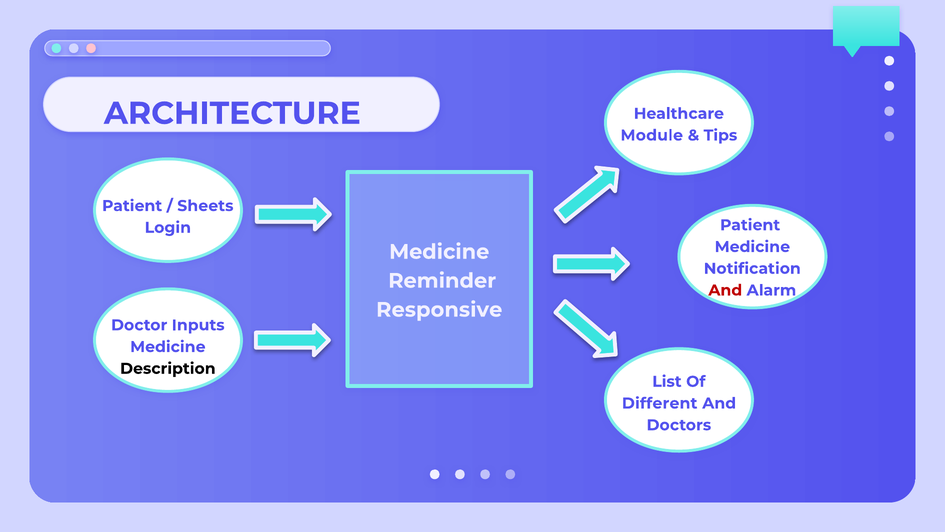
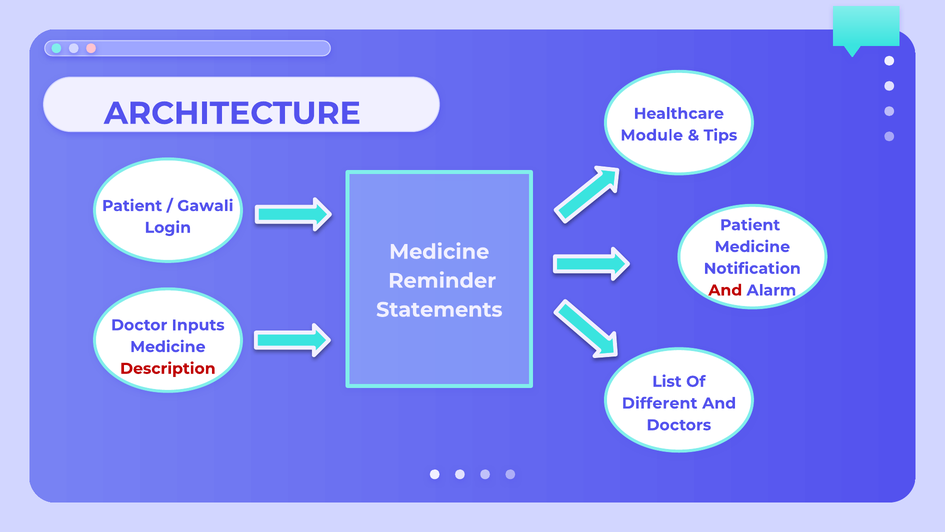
Sheets: Sheets -> Gawali
Responsive: Responsive -> Statements
Description colour: black -> red
